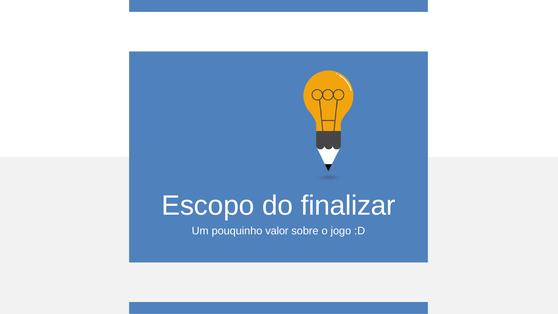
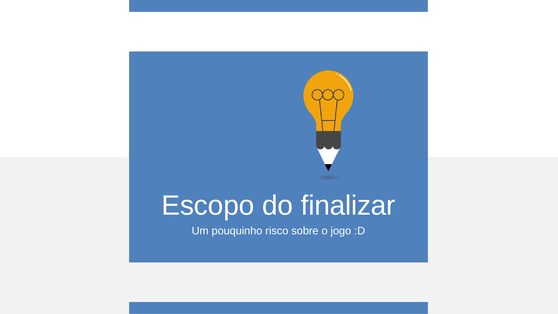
valor: valor -> risco
